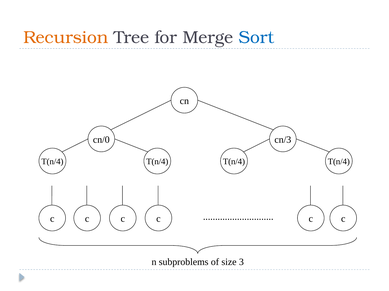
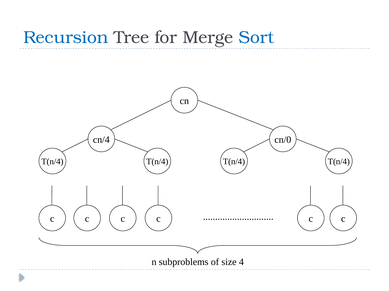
Recursion colour: orange -> blue
cn/0: cn/0 -> cn/4
cn/3: cn/3 -> cn/0
3: 3 -> 4
